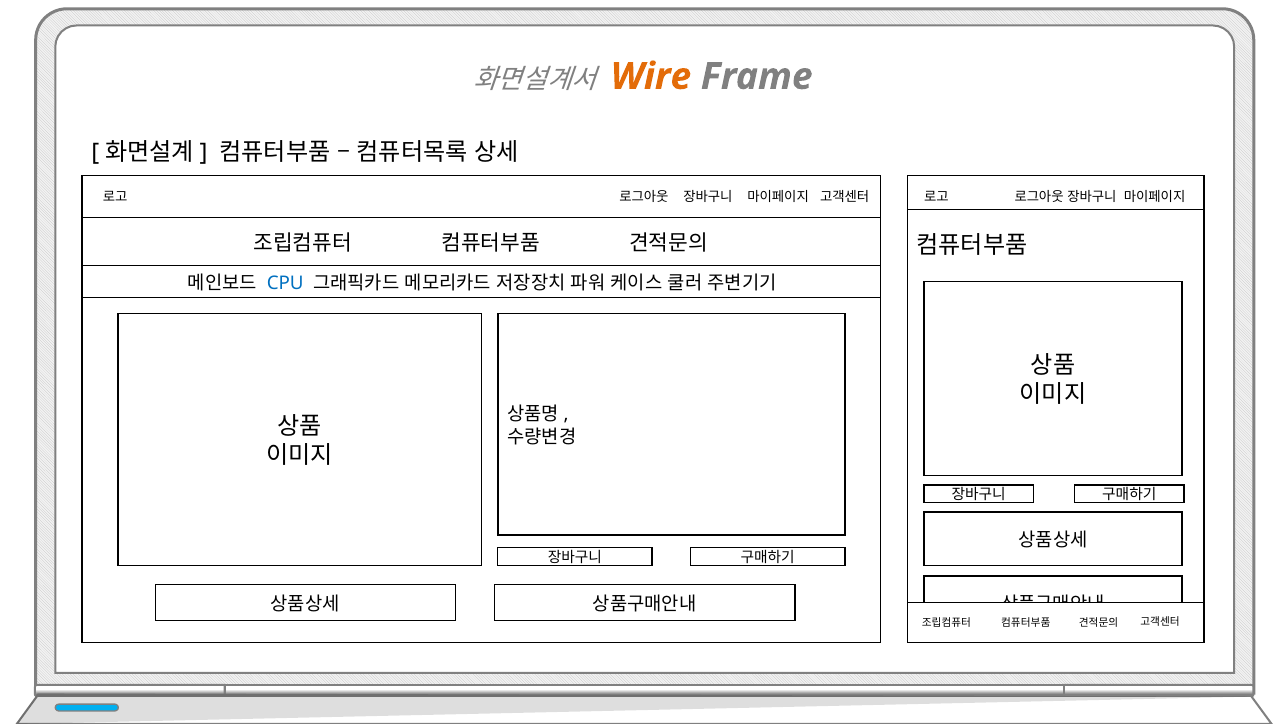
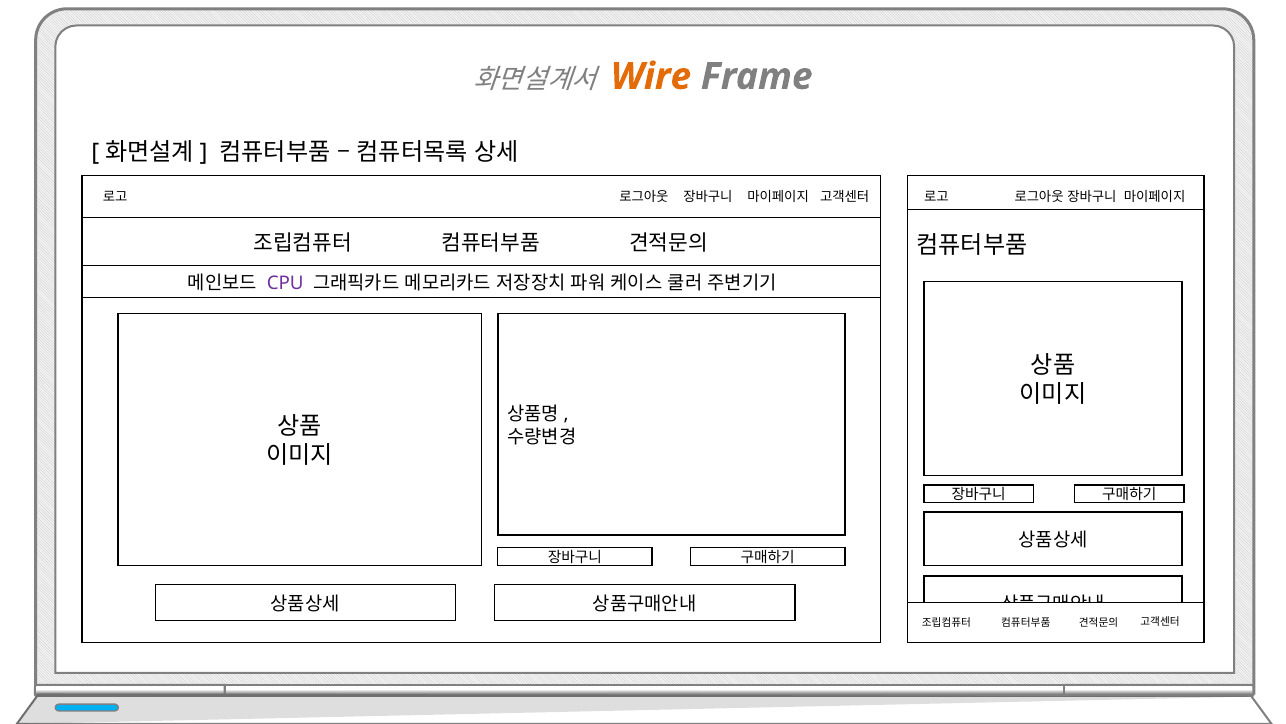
CPU colour: blue -> purple
